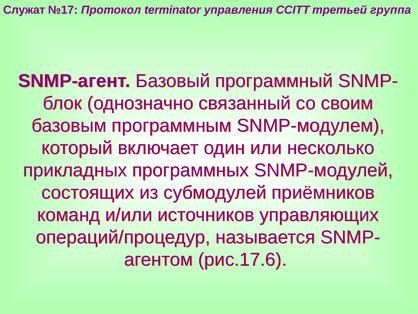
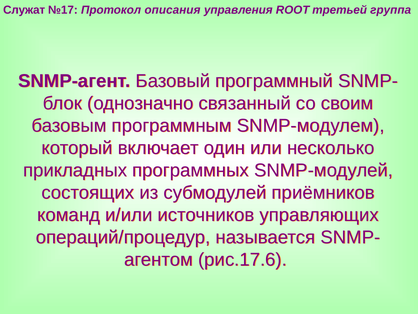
terminator: terminator -> описания
CCITT: CCITT -> ROOT
